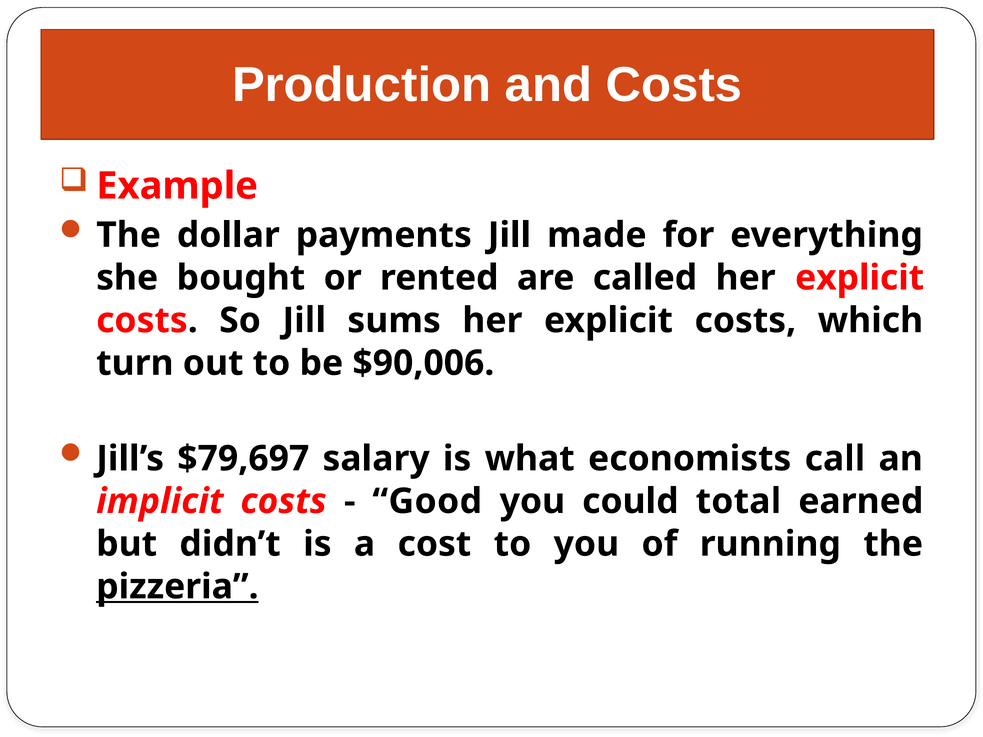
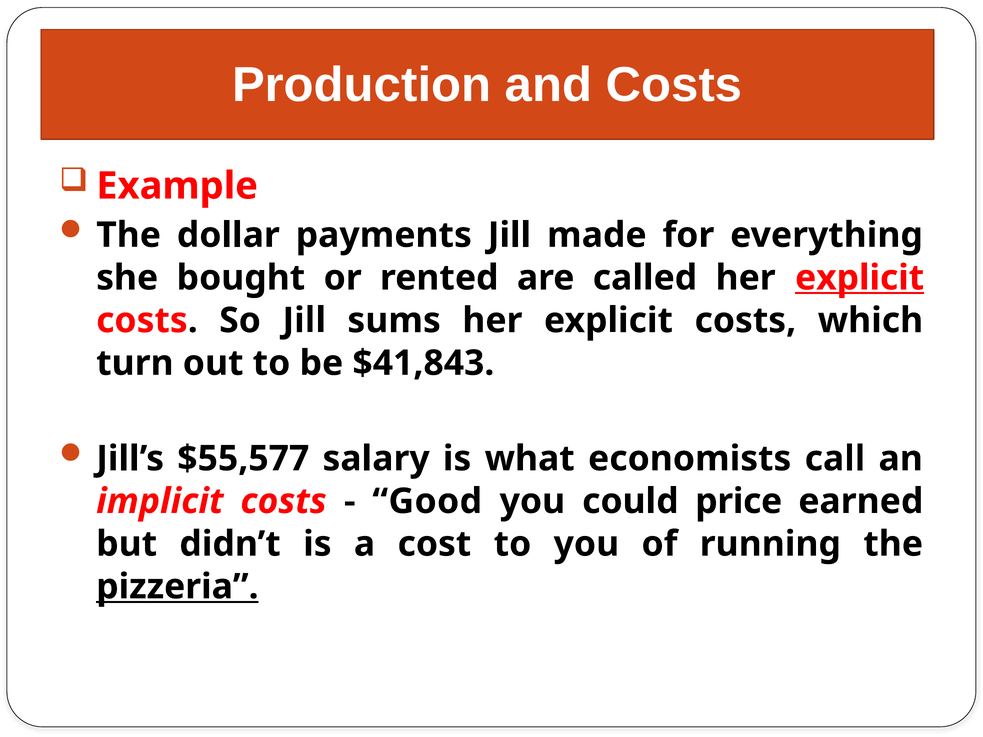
explicit at (860, 278) underline: none -> present
$90,006: $90,006 -> $41,843
$79,697: $79,697 -> $55,577
total: total -> price
